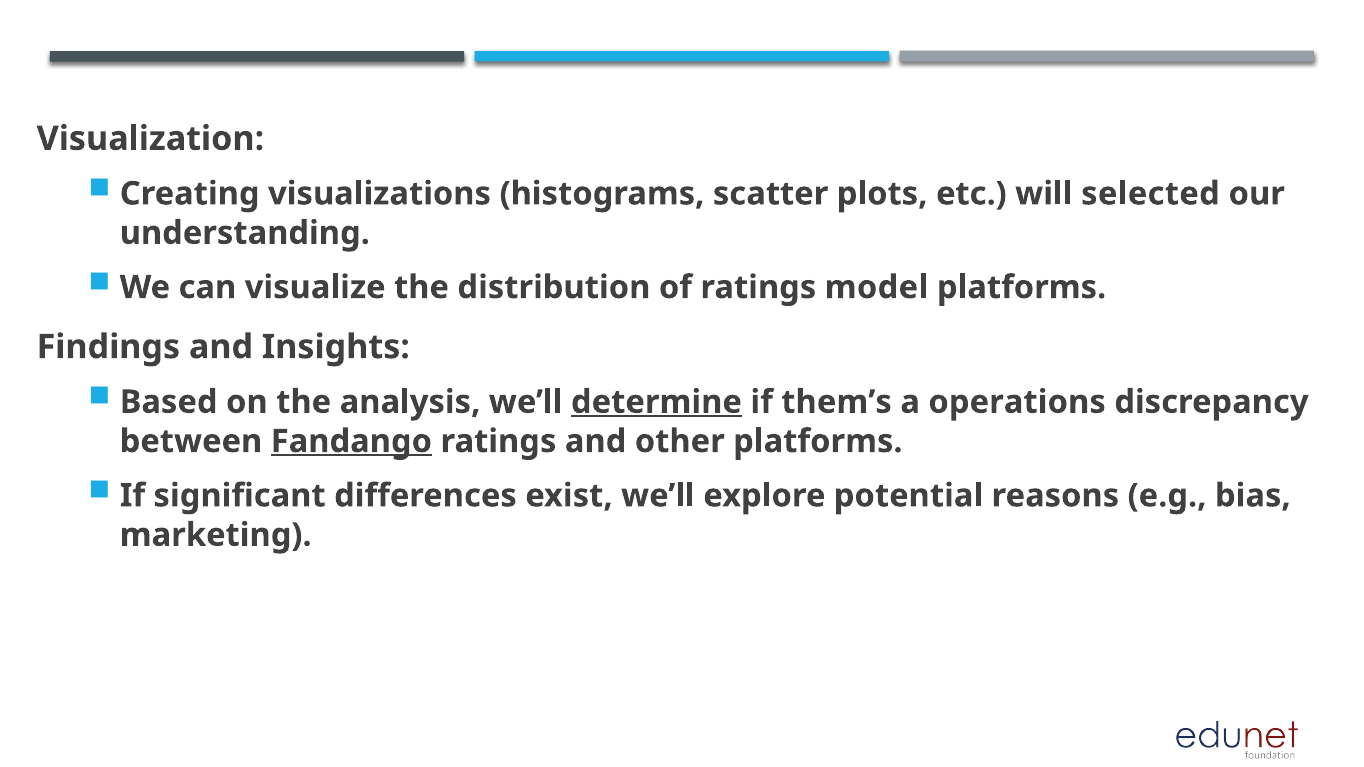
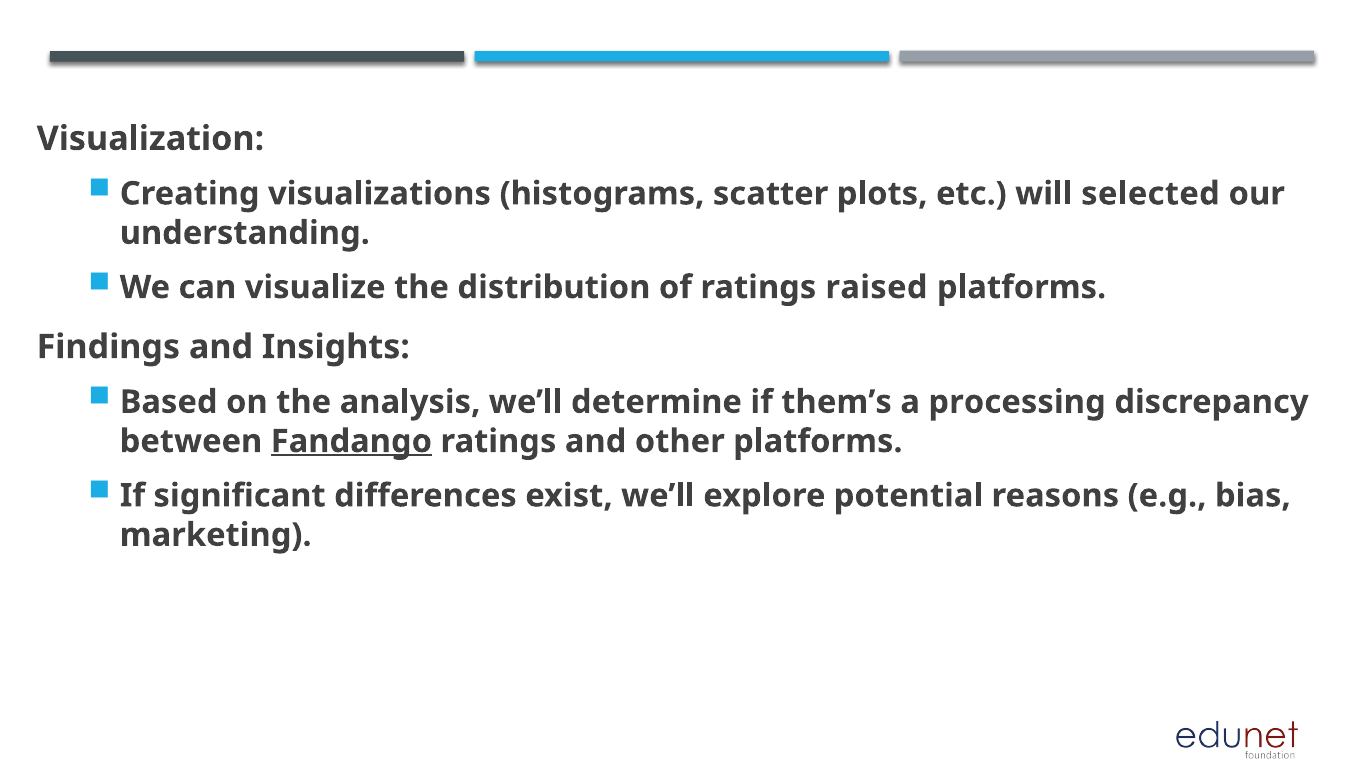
model: model -> raised
determine underline: present -> none
operations: operations -> processing
